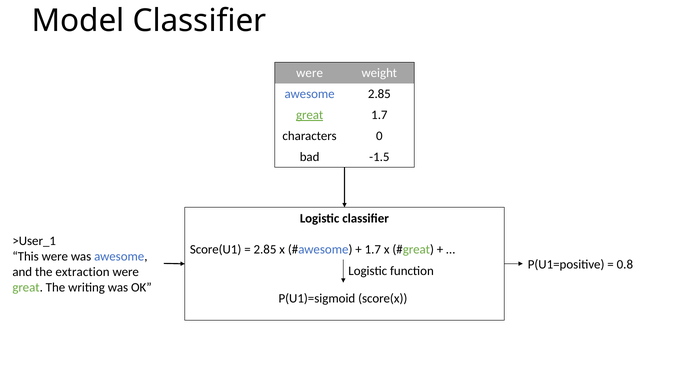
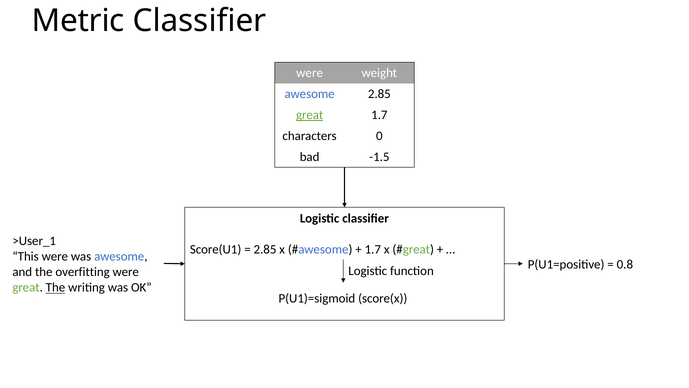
Model: Model -> Metric
extraction: extraction -> overfitting
The at (55, 287) underline: none -> present
